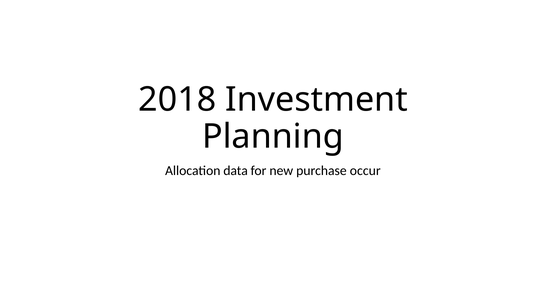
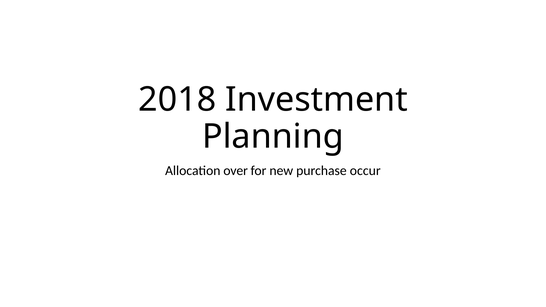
data: data -> over
